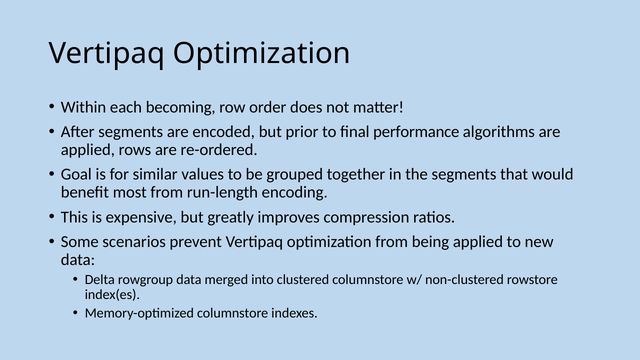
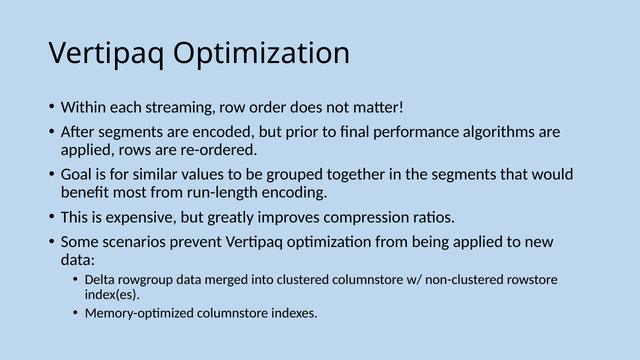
becoming: becoming -> streaming
